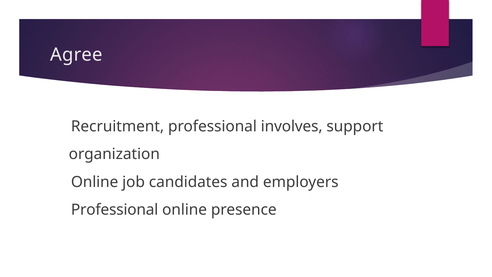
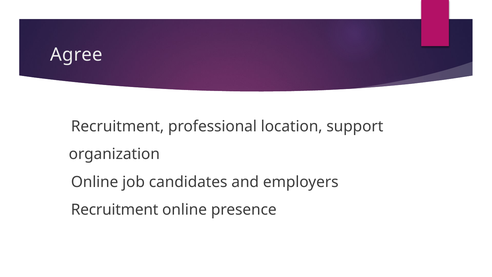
involves: involves -> location
Professional at (115, 209): Professional -> Recruitment
